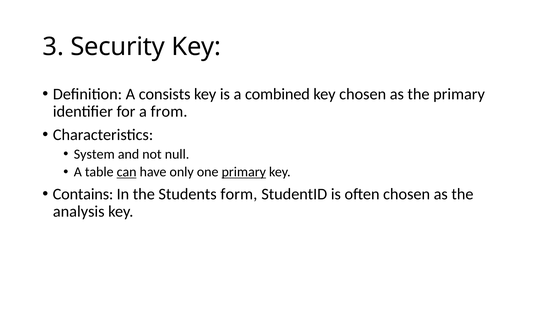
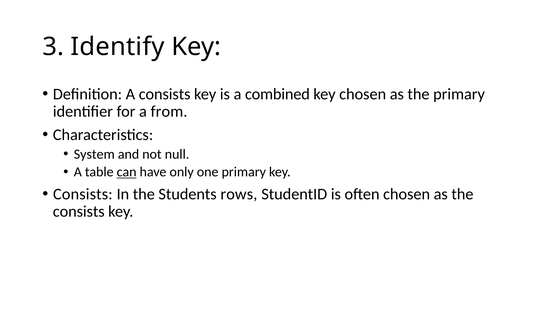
Security: Security -> Identify
primary at (244, 172) underline: present -> none
Contains at (83, 194): Contains -> Consists
form: form -> rows
analysis at (79, 212): analysis -> consists
